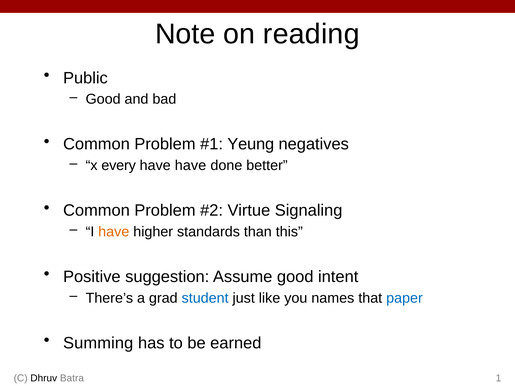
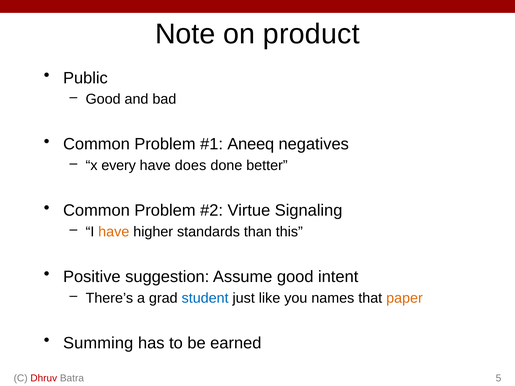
reading: reading -> product
Yeung: Yeung -> Aneeq
have have: have -> does
paper colour: blue -> orange
Dhruv colour: black -> red
1: 1 -> 5
